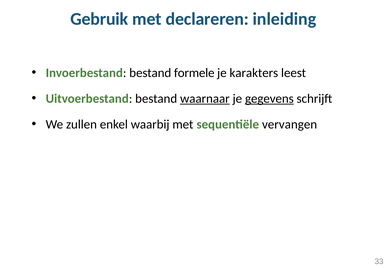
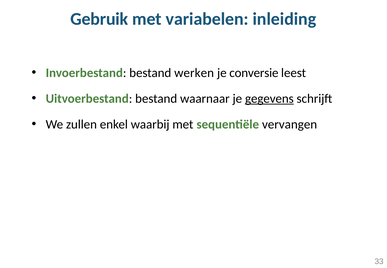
declareren: declareren -> variabelen
formele: formele -> werken
karakters: karakters -> conversie
waarnaar underline: present -> none
